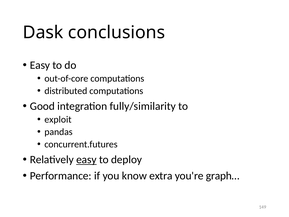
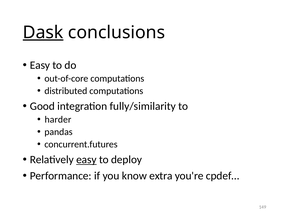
Dask underline: none -> present
exploit: exploit -> harder
graph…: graph… -> cpdef…
